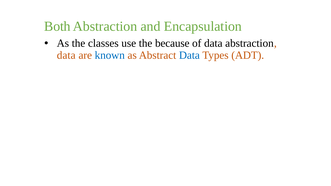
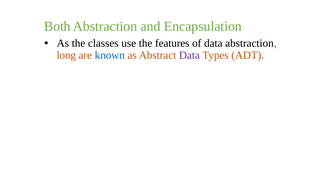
because: because -> features
data at (66, 55): data -> long
Data at (189, 55) colour: blue -> purple
